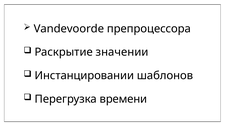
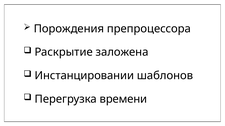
Vandevoorde: Vandevoorde -> Порождения
значении: значении -> заложена
